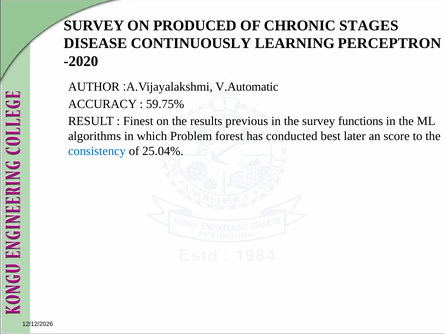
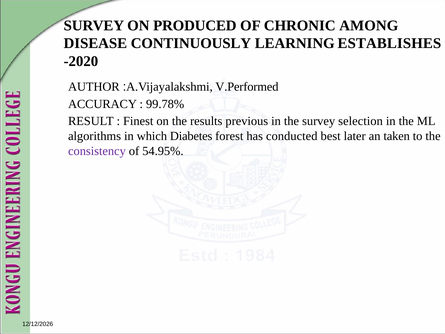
STAGES: STAGES -> AMONG
PERCEPTRON: PERCEPTRON -> ESTABLISHES
V.Automatic: V.Automatic -> V.Performed
59.75%: 59.75% -> 99.78%
functions: functions -> selection
Problem: Problem -> Diabetes
score: score -> taken
consistency colour: blue -> purple
25.04%: 25.04% -> 54.95%
